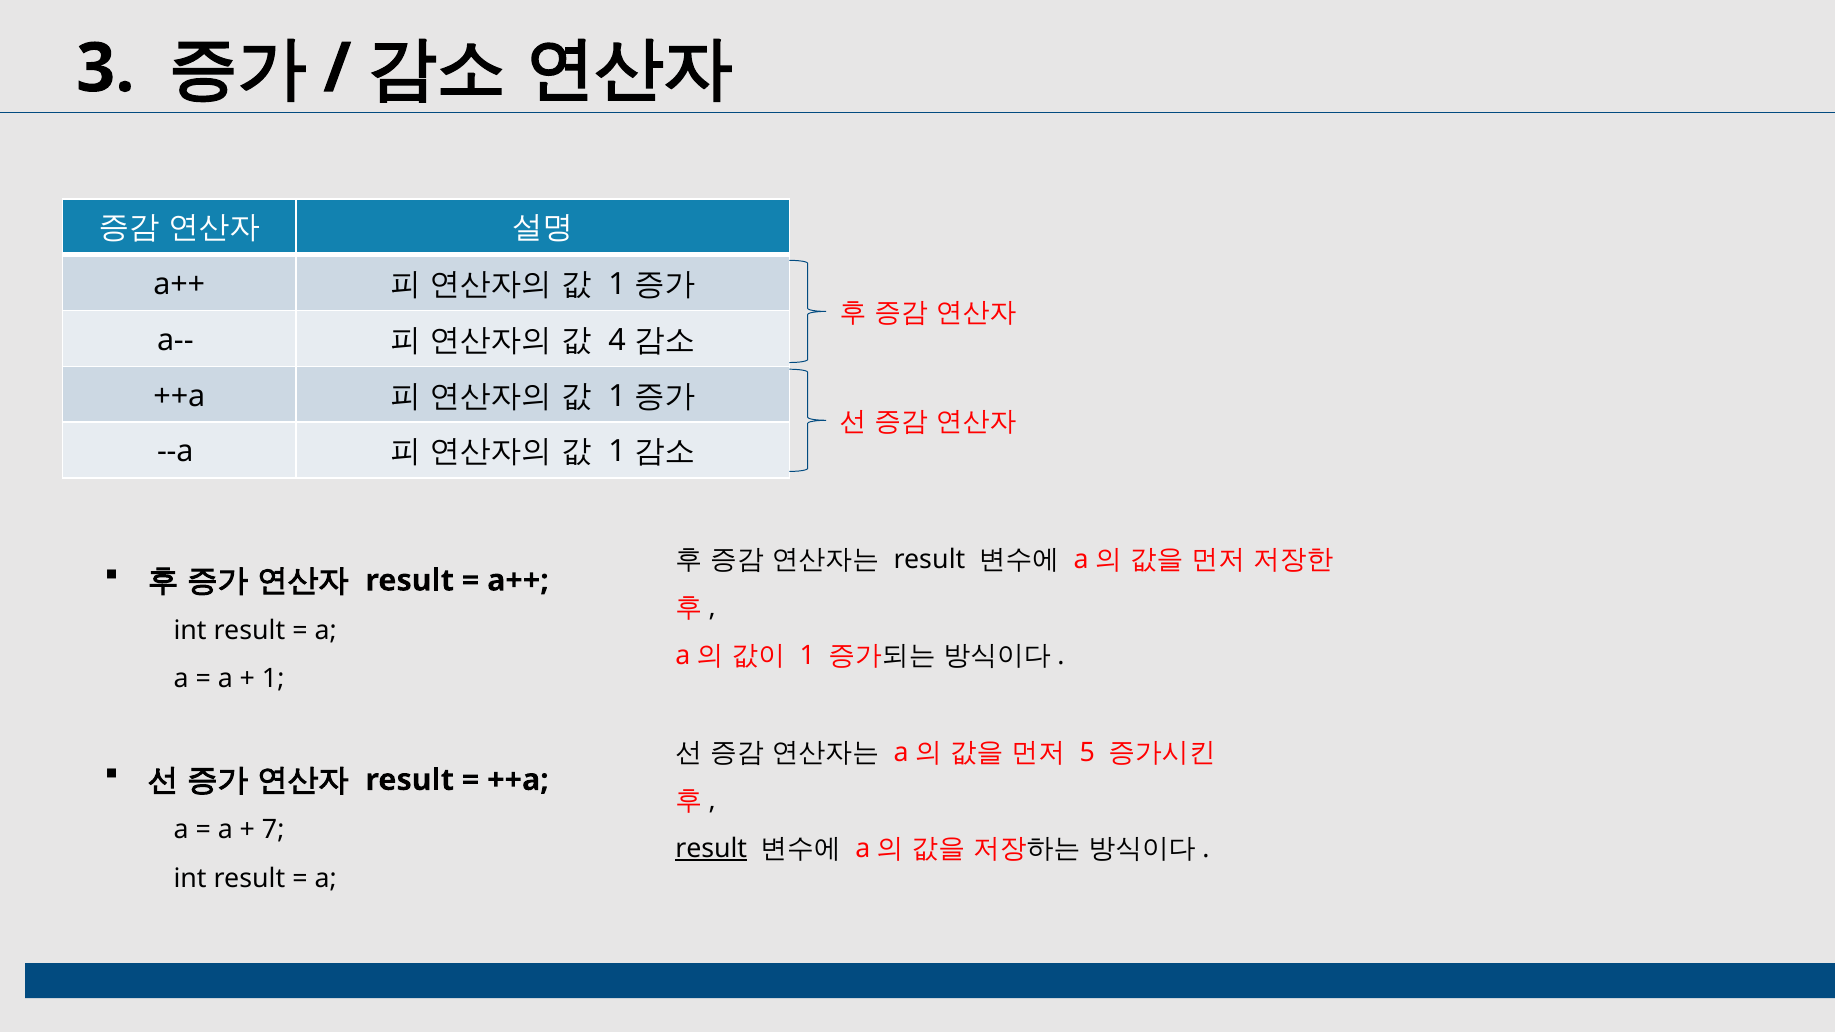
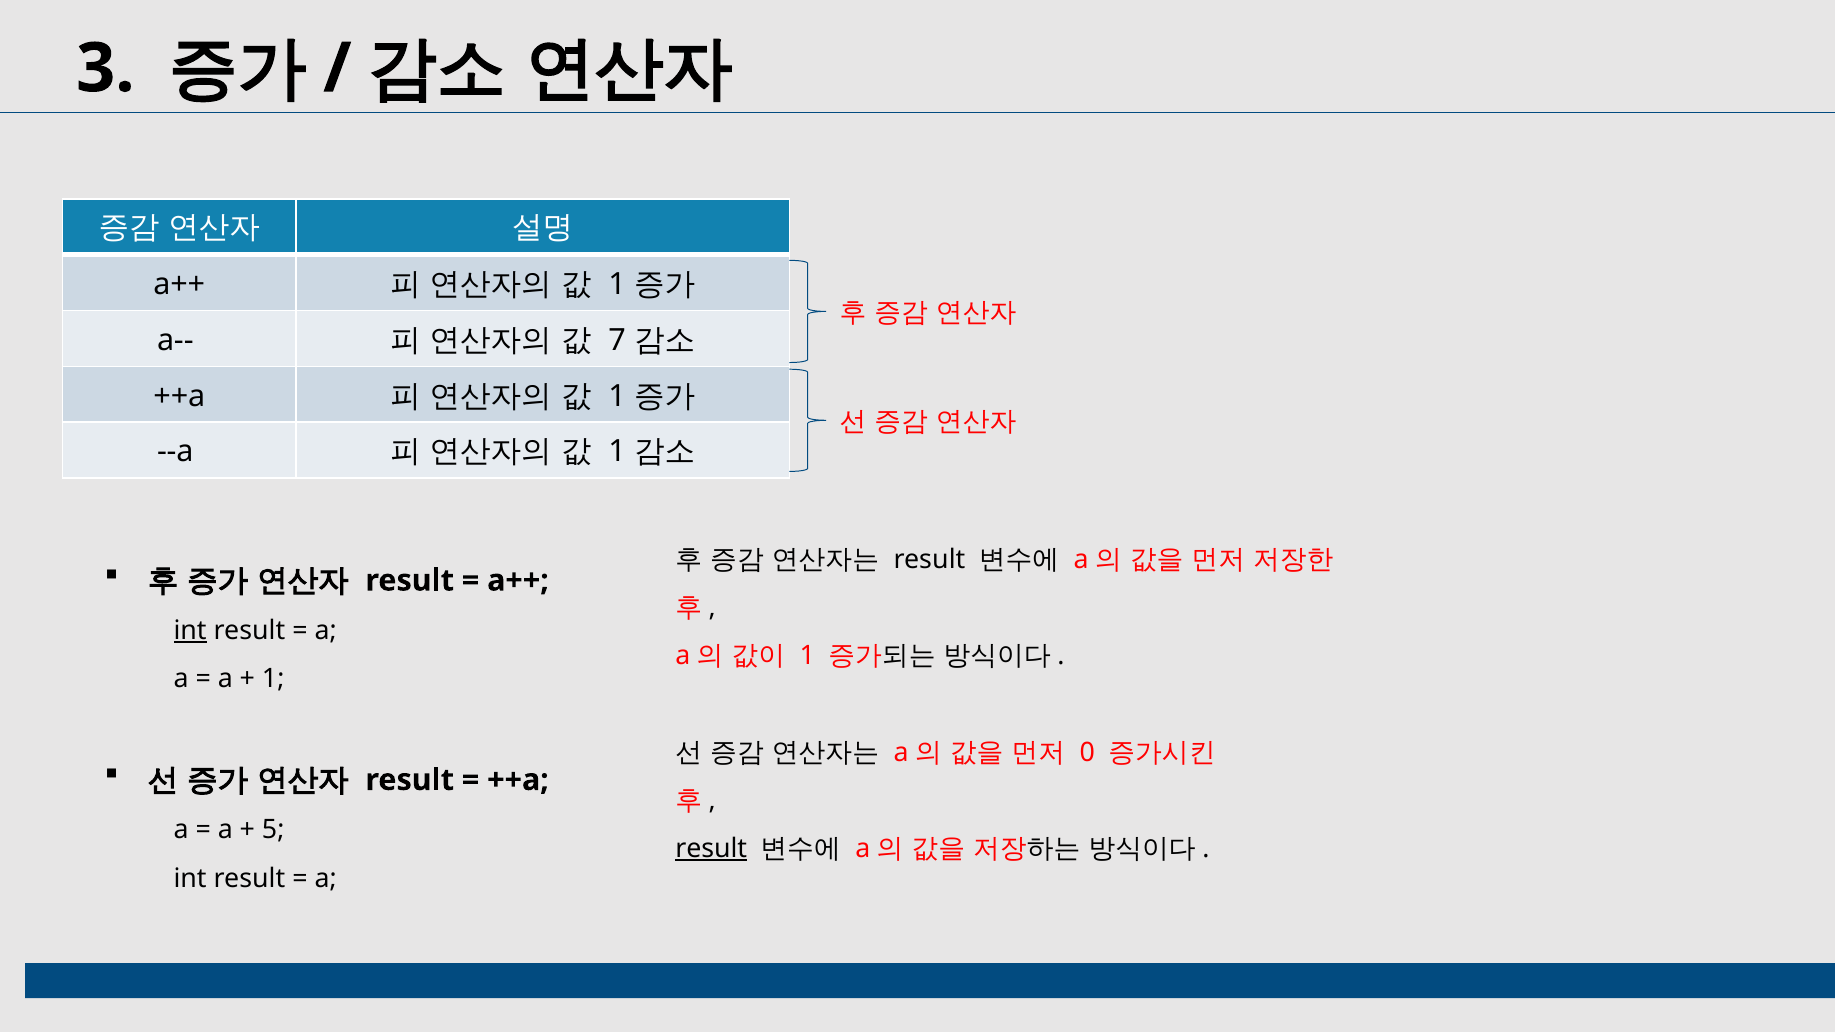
4: 4 -> 7
int at (190, 631) underline: none -> present
5: 5 -> 0
7: 7 -> 5
